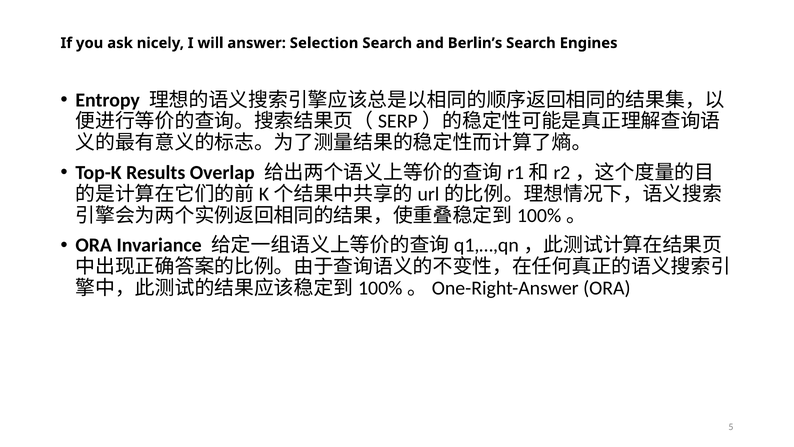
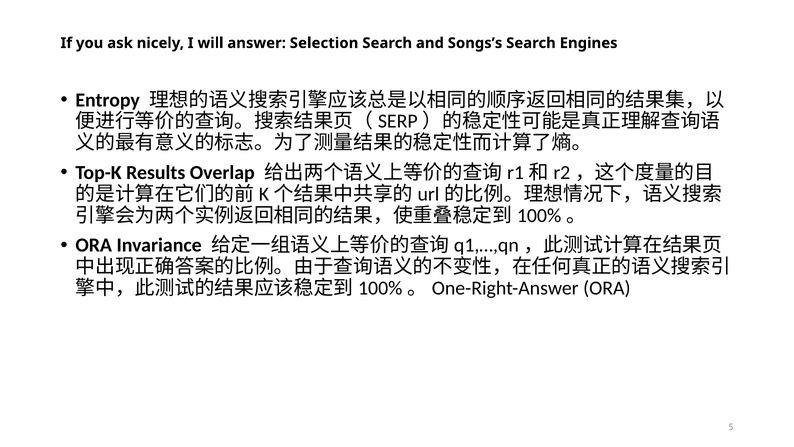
Berlin’s: Berlin’s -> Songs’s
